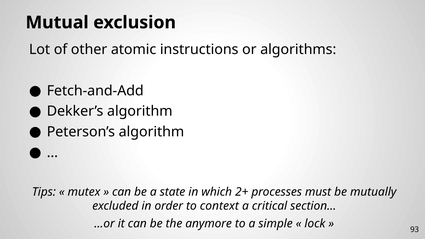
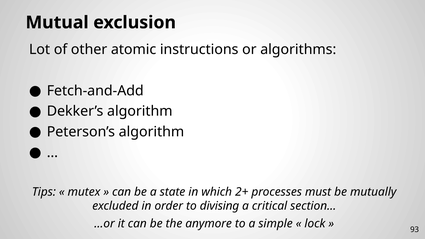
context: context -> divising
